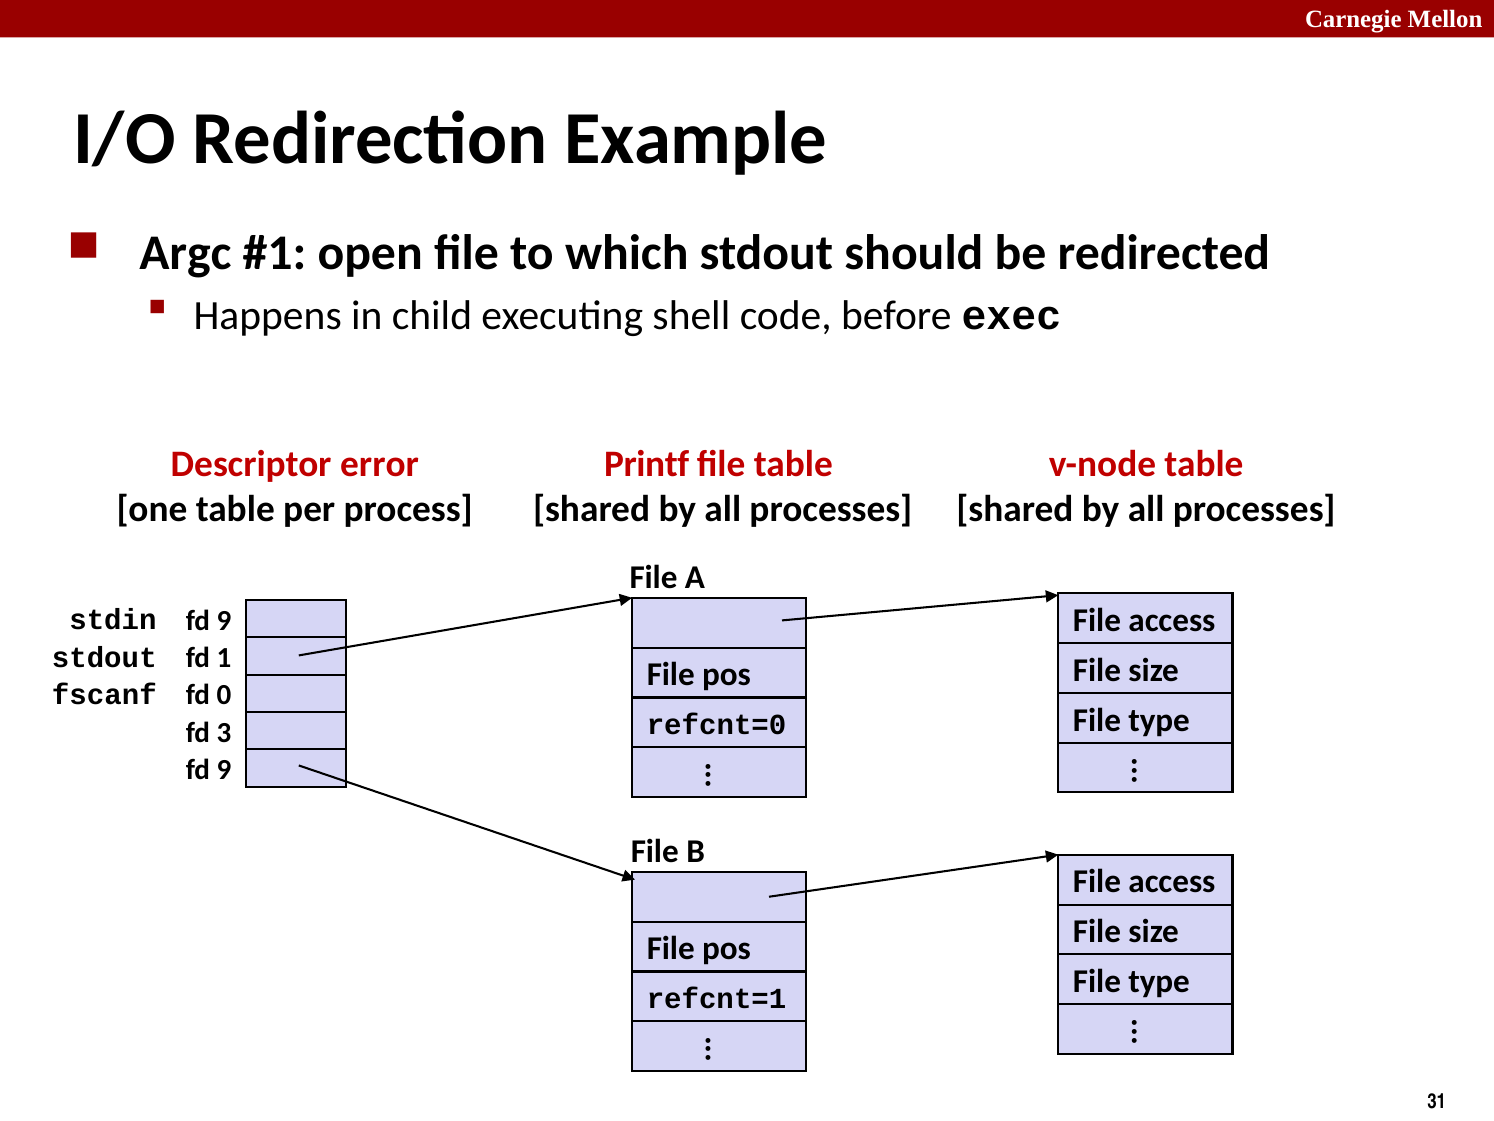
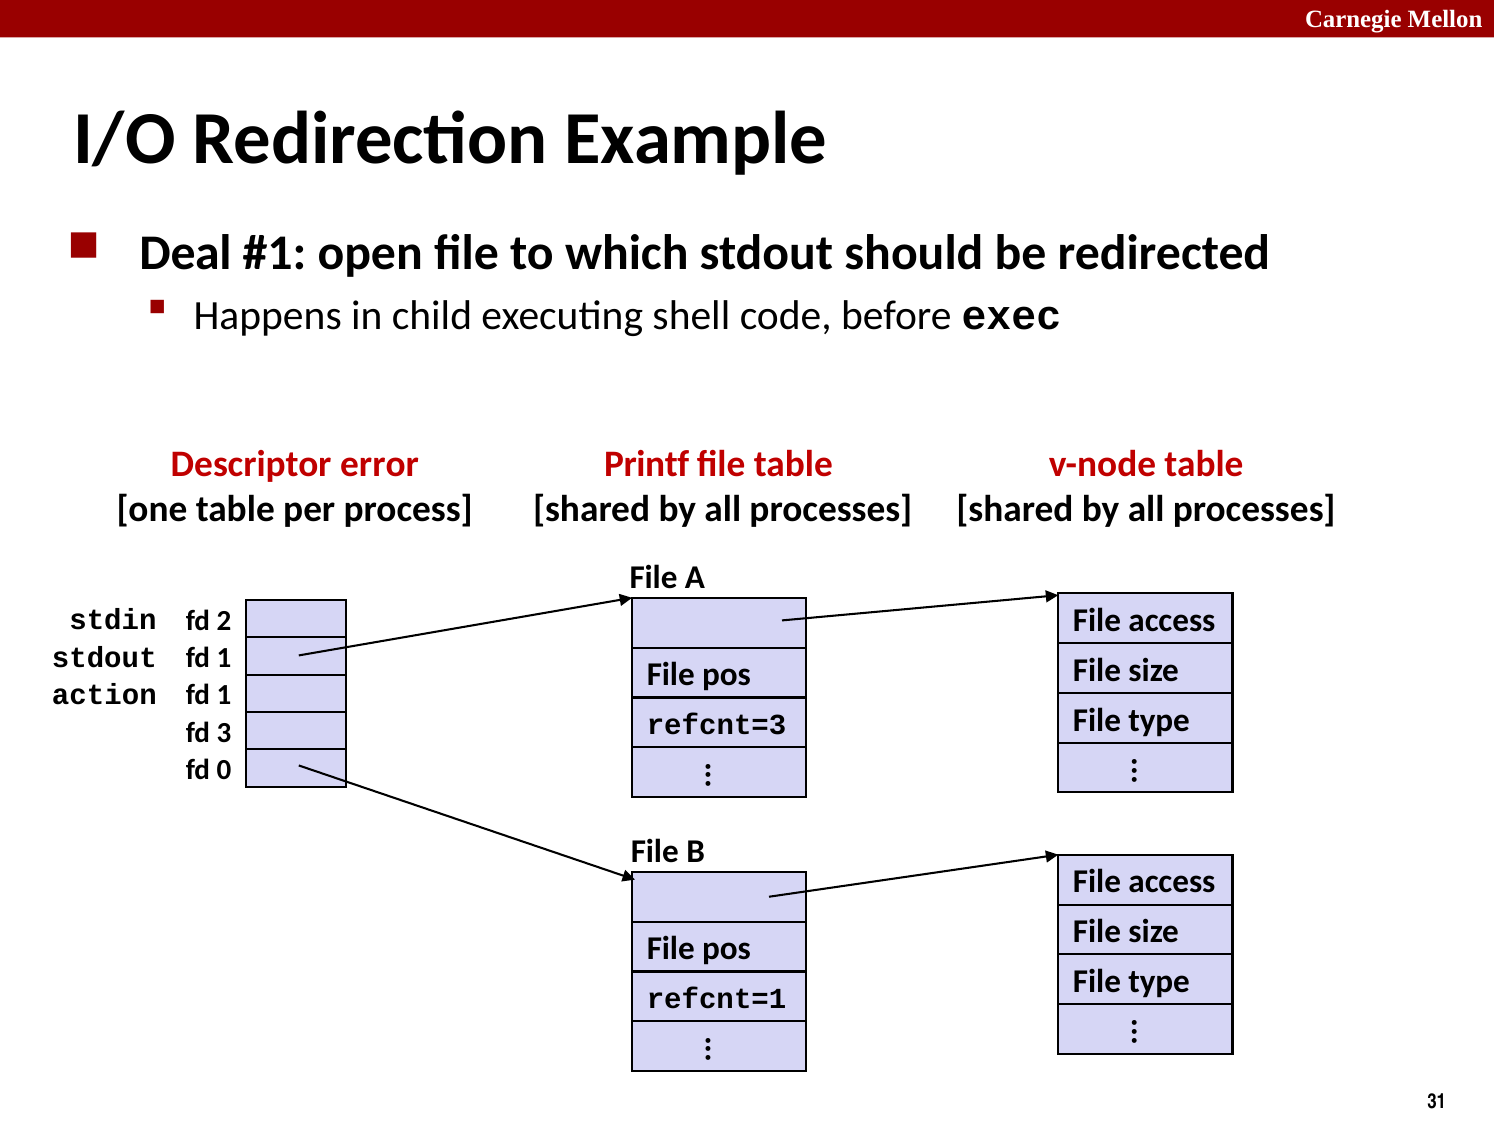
Argc: Argc -> Deal
9 at (224, 620): 9 -> 2
0 at (224, 695): 0 -> 1
fscanf: fscanf -> action
refcnt=0: refcnt=0 -> refcnt=3
9 at (224, 770): 9 -> 0
